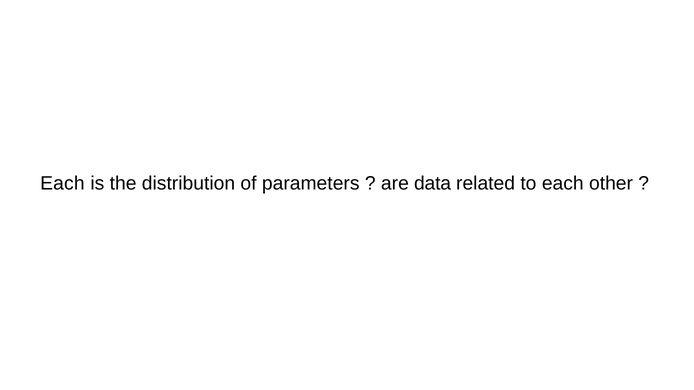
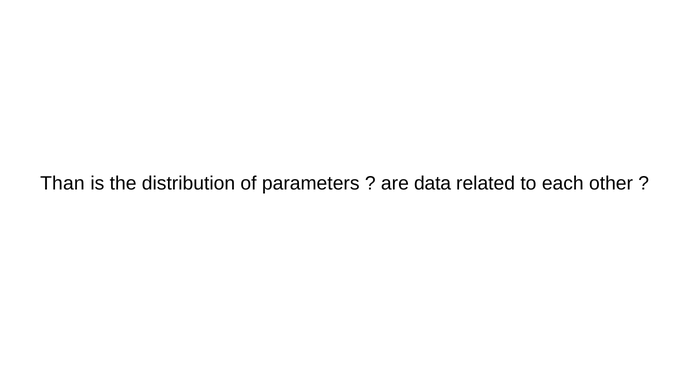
Each at (62, 184): Each -> Than
